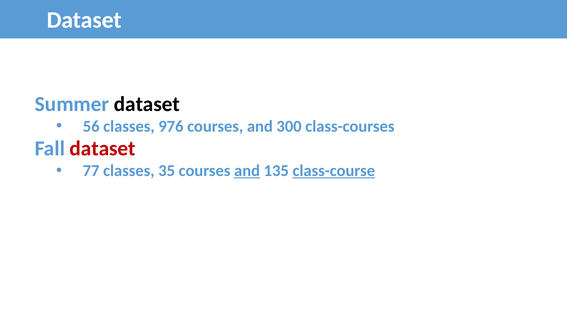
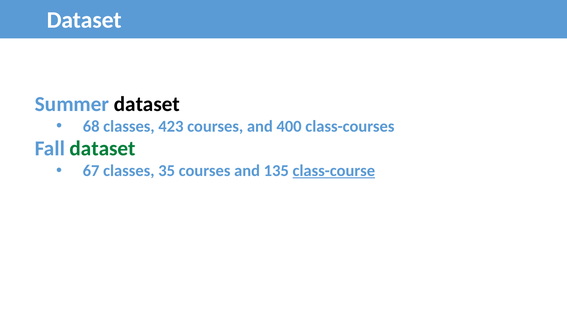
56: 56 -> 68
976: 976 -> 423
300: 300 -> 400
dataset at (103, 148) colour: red -> green
77: 77 -> 67
and at (247, 171) underline: present -> none
